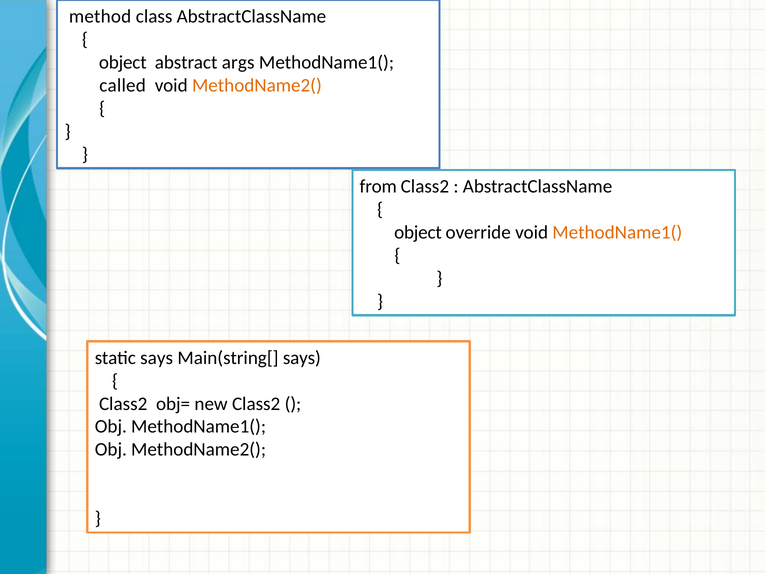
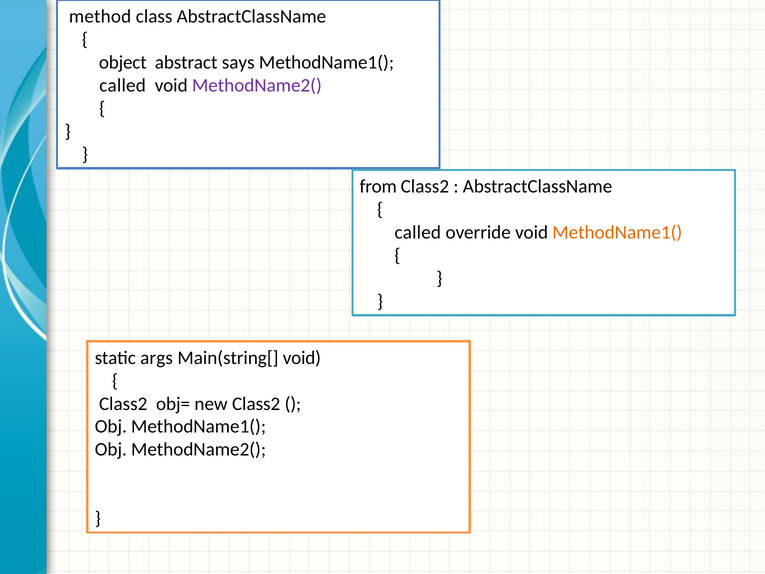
args: args -> says
MethodName2( at (257, 85) colour: orange -> purple
object at (418, 232): object -> called
static says: says -> args
Main(string[ says: says -> void
